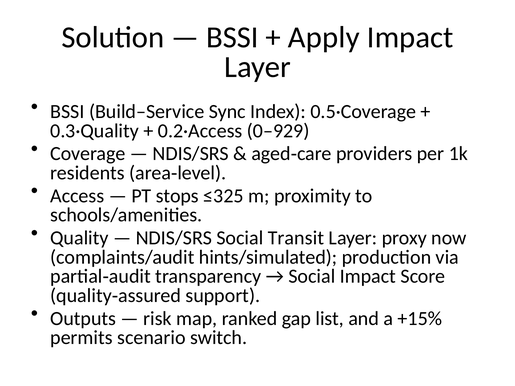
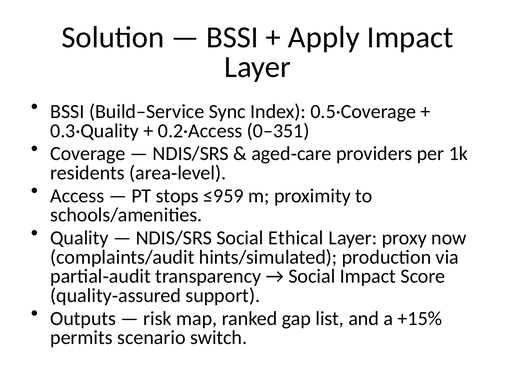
0–929: 0–929 -> 0–351
≤325: ≤325 -> ≤959
Transit: Transit -> Ethical
